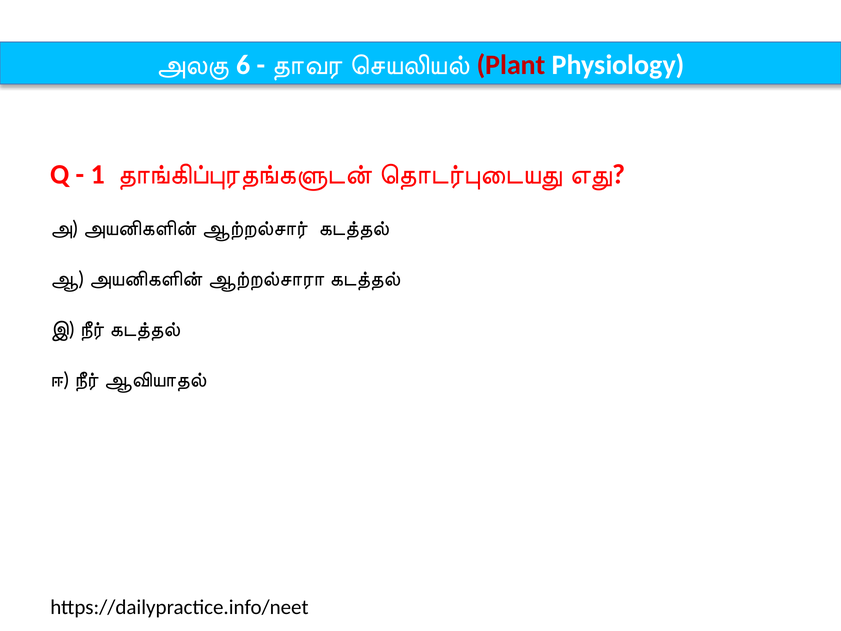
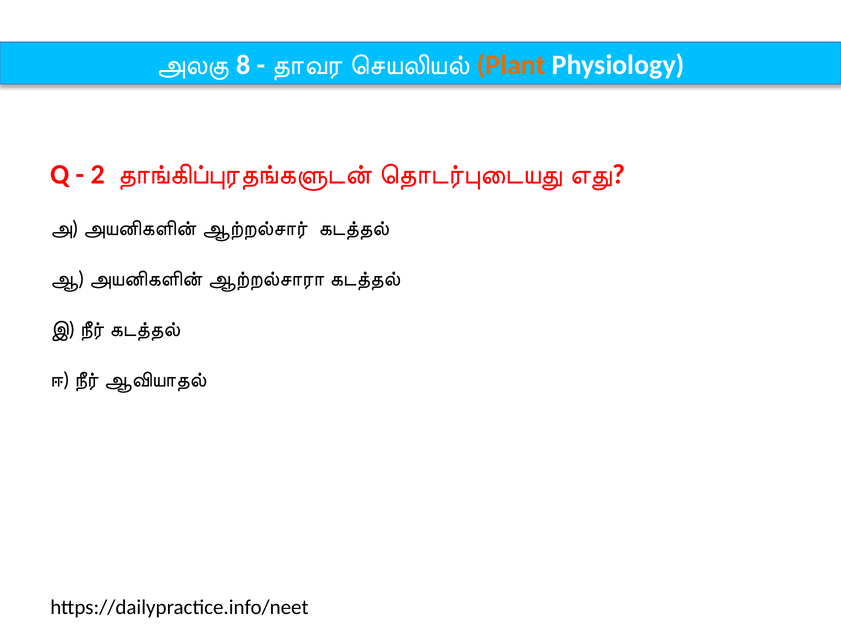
6: 6 -> 8
Plant colour: red -> orange
1: 1 -> 2
